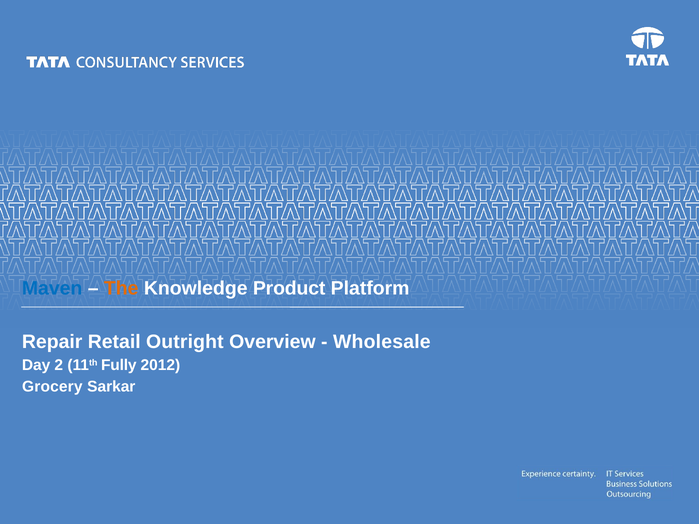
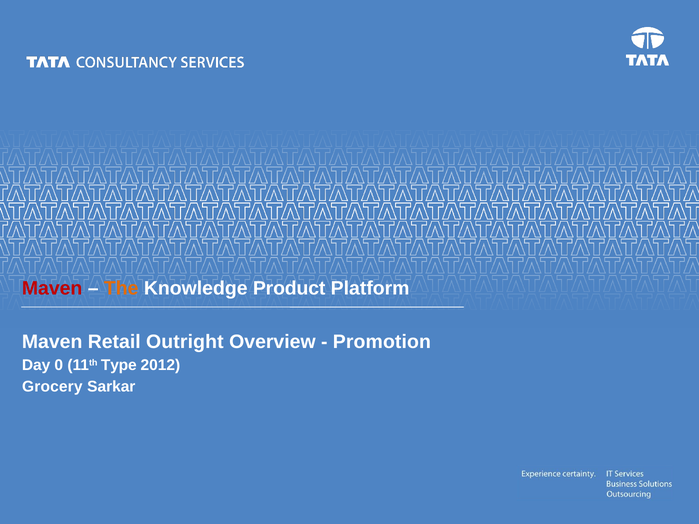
Maven at (52, 288) colour: blue -> red
Repair at (52, 342): Repair -> Maven
Wholesale: Wholesale -> Promotion
2: 2 -> 0
Fully: Fully -> Type
